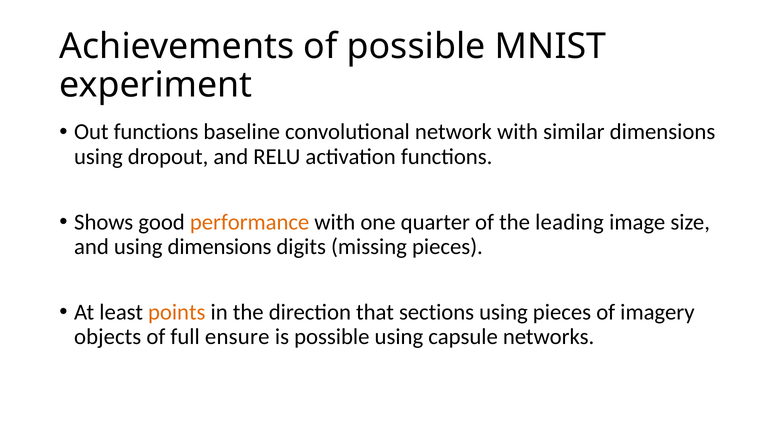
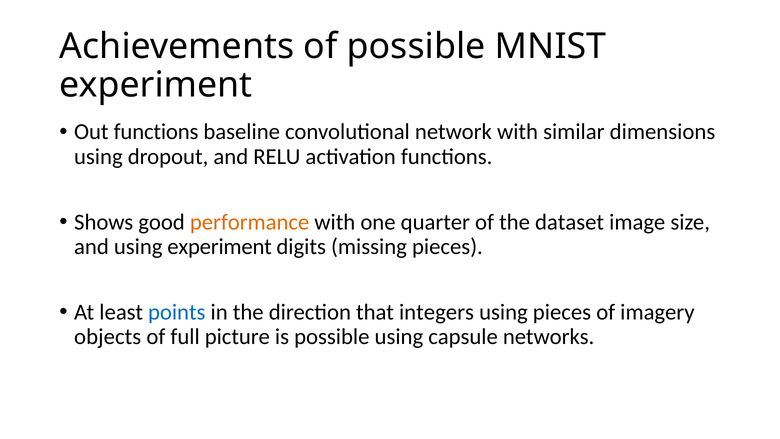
leading: leading -> dataset
using dimensions: dimensions -> experiment
points colour: orange -> blue
sections: sections -> integers
ensure: ensure -> picture
